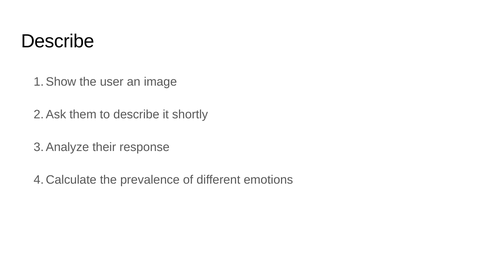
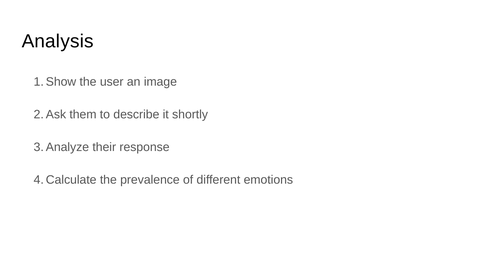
Describe at (58, 41): Describe -> Analysis
